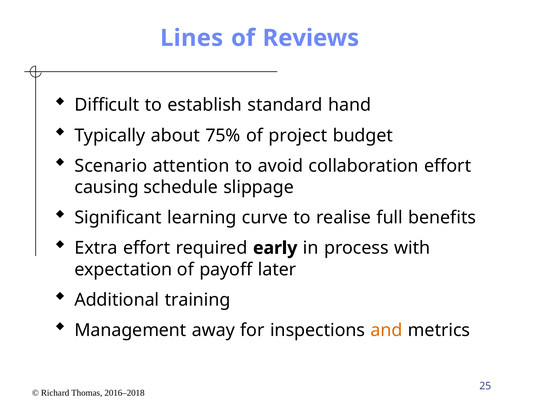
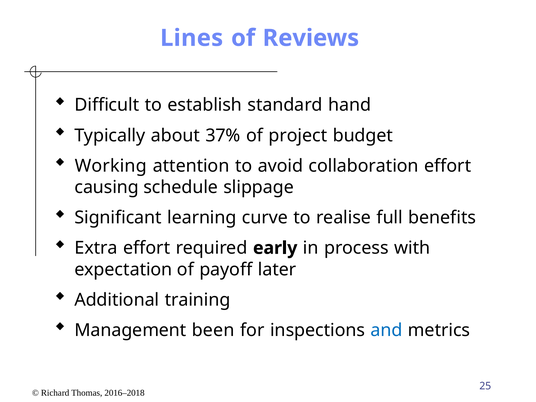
75%: 75% -> 37%
Scenario: Scenario -> Working
away: away -> been
and colour: orange -> blue
